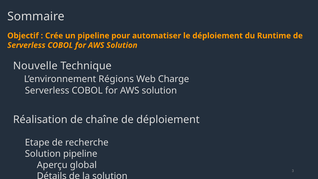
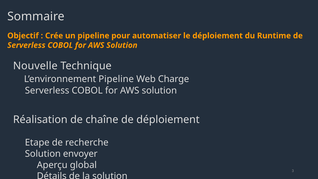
L’environnement Régions: Régions -> Pipeline
Solution pipeline: pipeline -> envoyer
